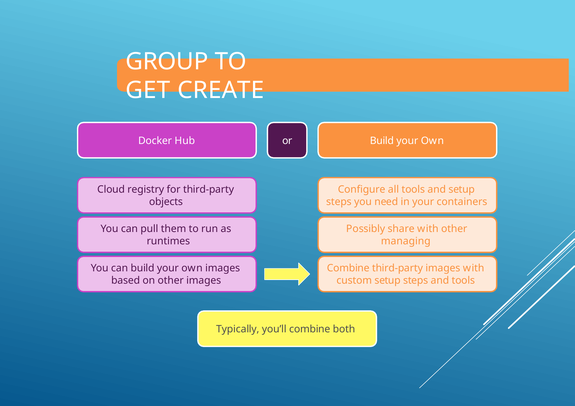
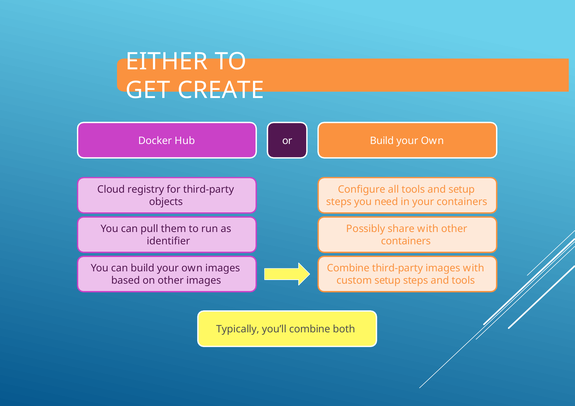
GROUP: GROUP -> EITHER
runtimes: runtimes -> identifier
managing at (406, 241): managing -> containers
